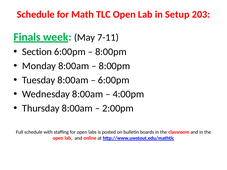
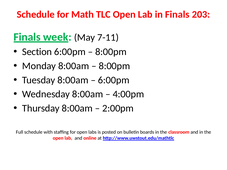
in Setup: Setup -> Finals
